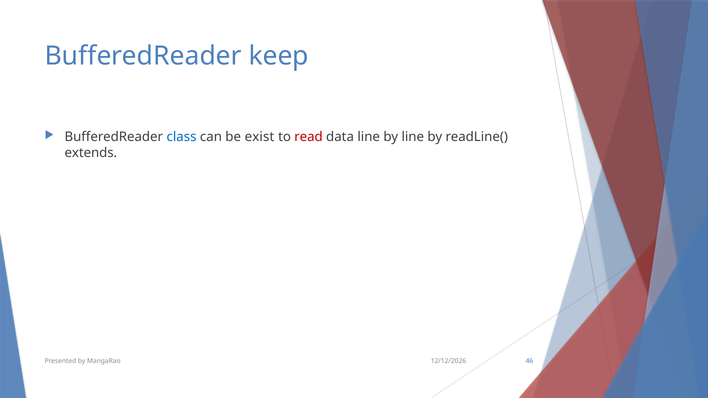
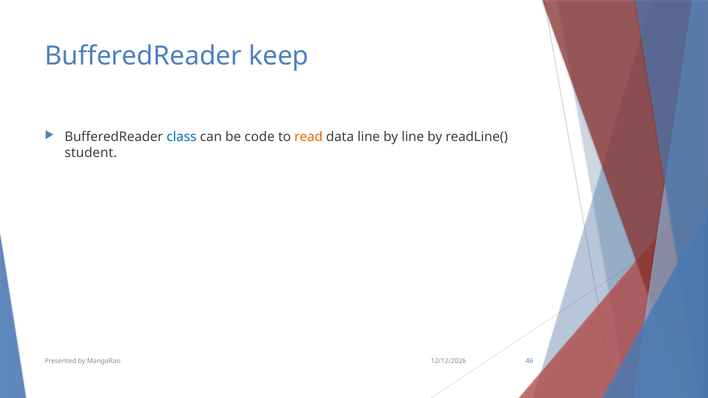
exist: exist -> code
read colour: red -> orange
extends: extends -> student
